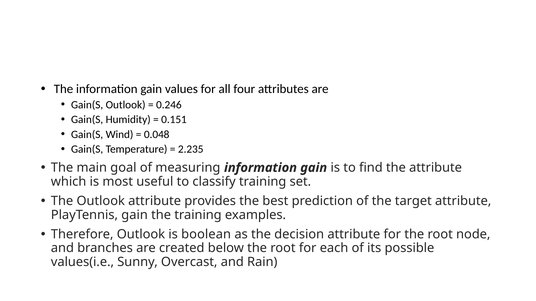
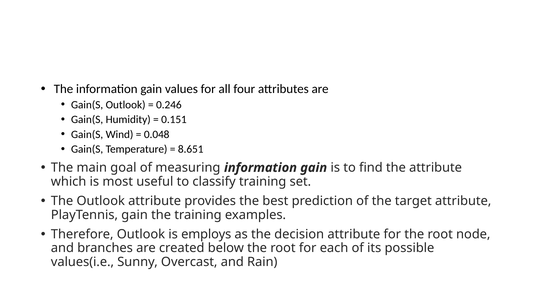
2.235: 2.235 -> 8.651
boolean: boolean -> employs
